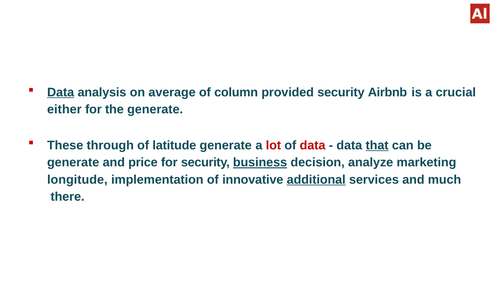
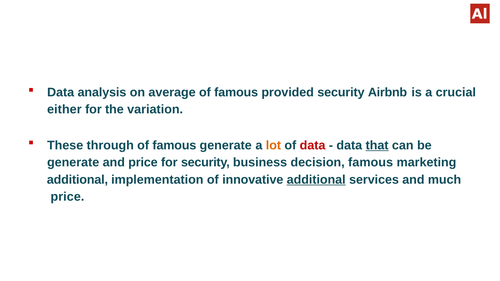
Data at (61, 92) underline: present -> none
column at (236, 92): column -> famous
the generate: generate -> variation
latitude at (174, 146): latitude -> famous
lot colour: red -> orange
business underline: present -> none
decision analyze: analyze -> famous
longitude at (77, 180): longitude -> additional
there at (68, 197): there -> price
